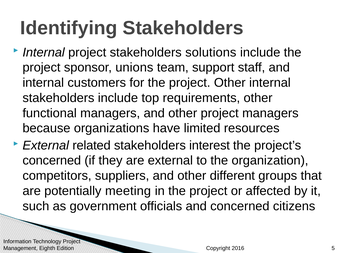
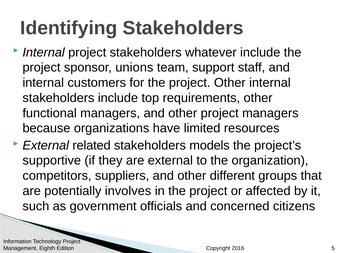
solutions: solutions -> whatever
interest: interest -> models
concerned at (52, 161): concerned -> supportive
meeting: meeting -> involves
